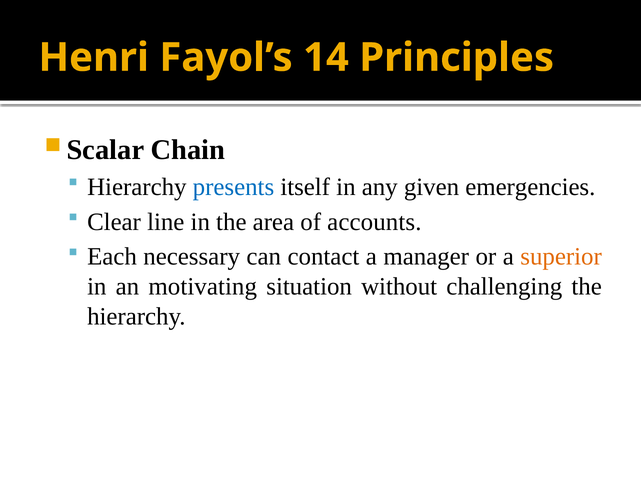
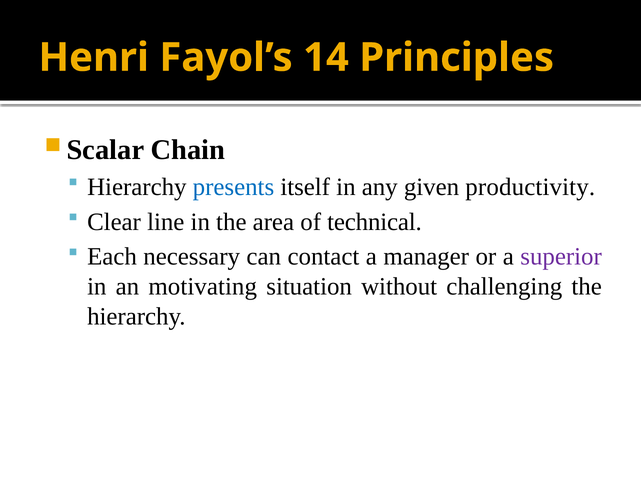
emergencies: emergencies -> productivity
accounts: accounts -> technical
superior colour: orange -> purple
